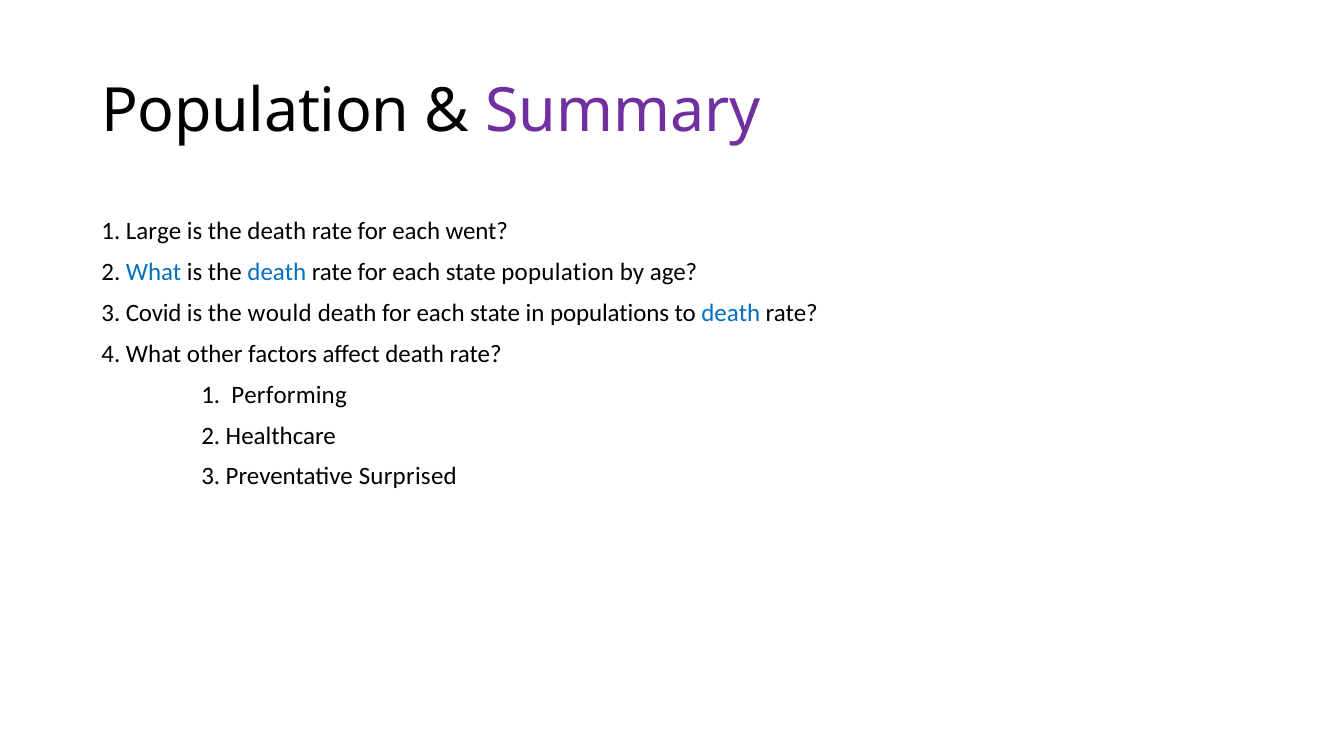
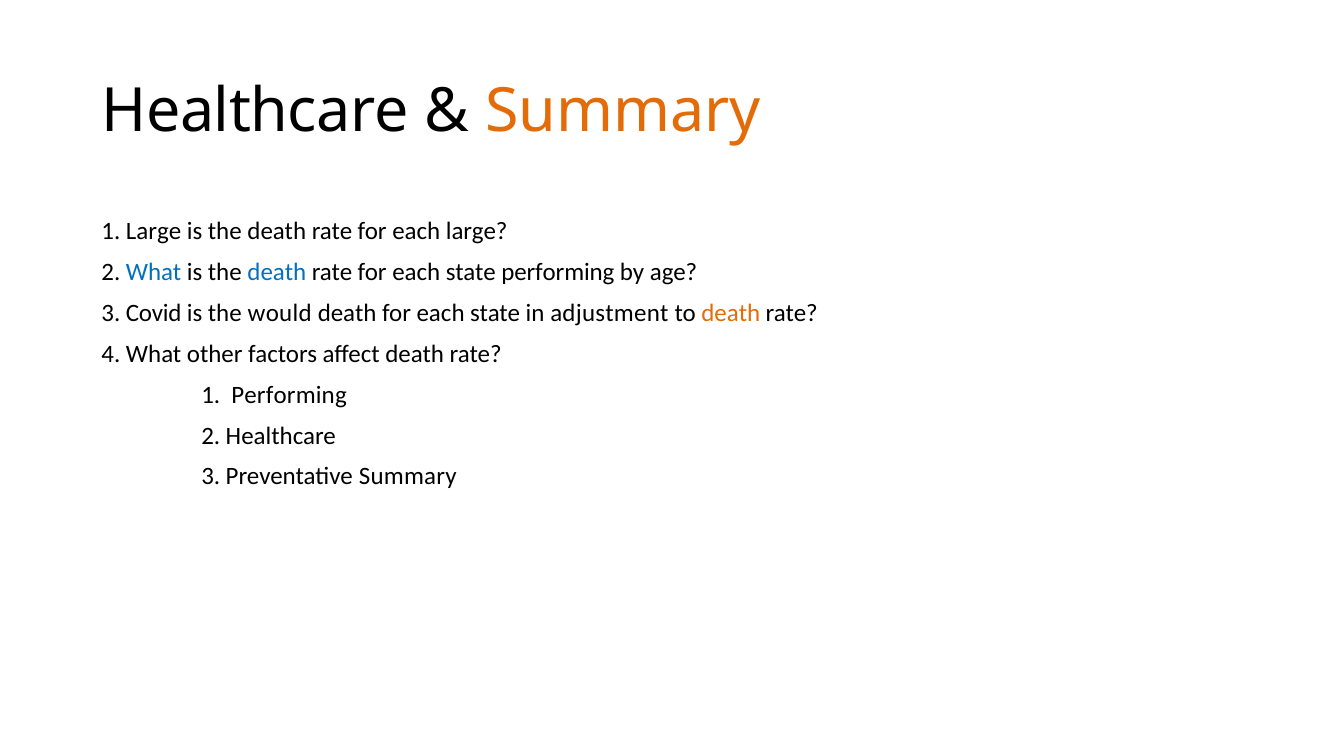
Population at (255, 112): Population -> Healthcare
Summary at (623, 112) colour: purple -> orange
each went: went -> large
state population: population -> performing
populations: populations -> adjustment
death at (731, 313) colour: blue -> orange
Preventative Surprised: Surprised -> Summary
